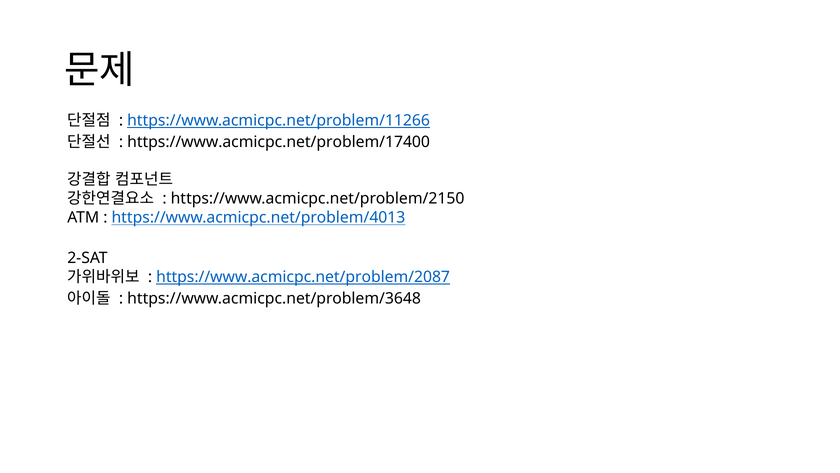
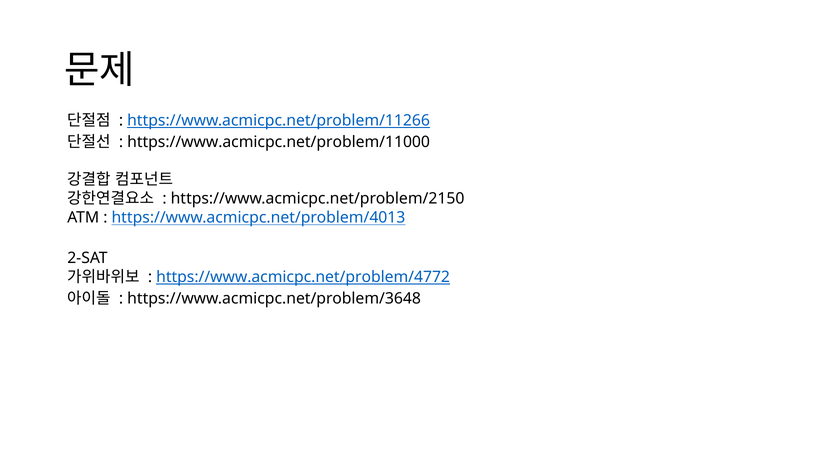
https://www.acmicpc.net/problem/17400: https://www.acmicpc.net/problem/17400 -> https://www.acmicpc.net/problem/11000
https://www.acmicpc.net/problem/2087: https://www.acmicpc.net/problem/2087 -> https://www.acmicpc.net/problem/4772
